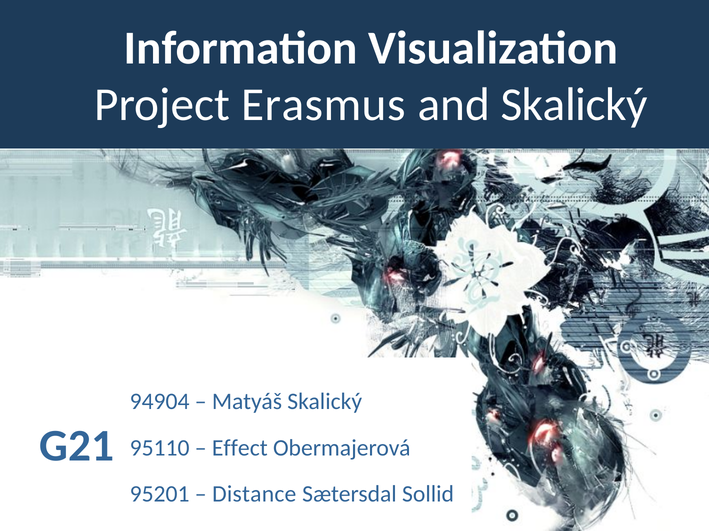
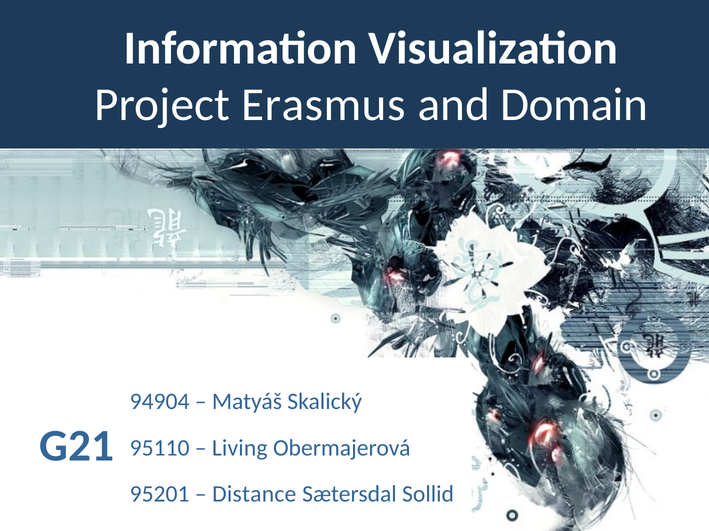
and Skalický: Skalický -> Domain
Effect: Effect -> Living
